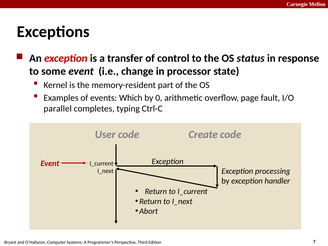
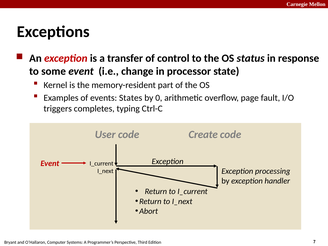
Which: Which -> States
parallel: parallel -> triggers
